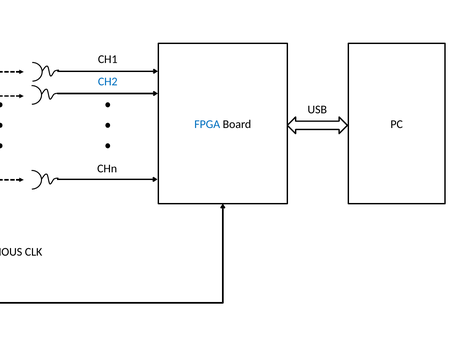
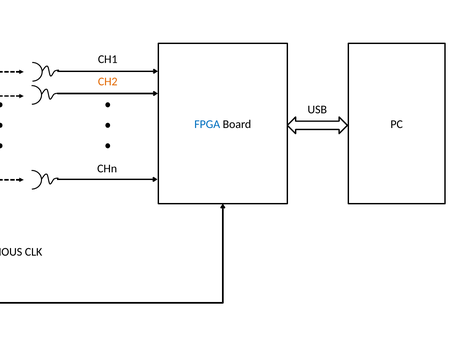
CH2 colour: blue -> orange
